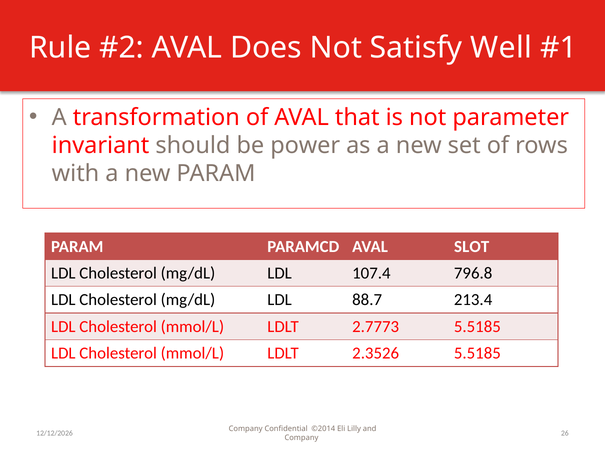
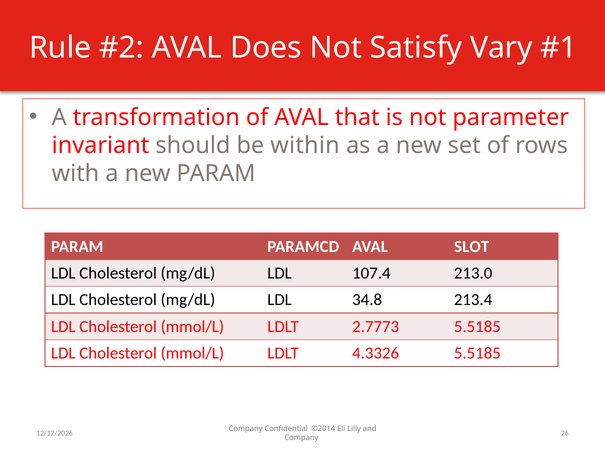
Well: Well -> Vary
power: power -> within
796.8: 796.8 -> 213.0
88.7: 88.7 -> 34.8
2.3526: 2.3526 -> 4.3326
